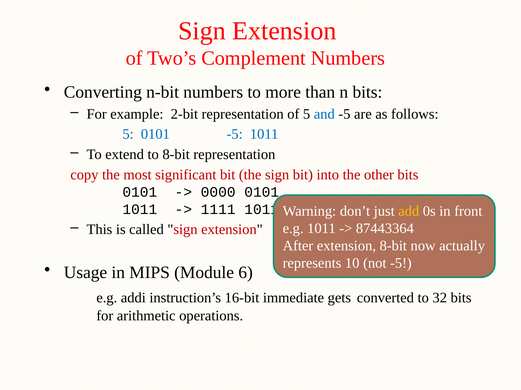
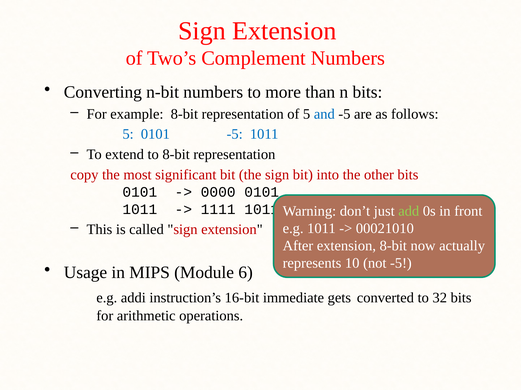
example 2-bit: 2-bit -> 8-bit
add colour: yellow -> light green
87443364: 87443364 -> 00021010
